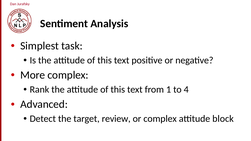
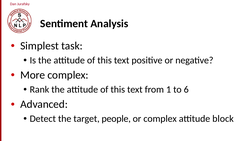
4: 4 -> 6
review: review -> people
